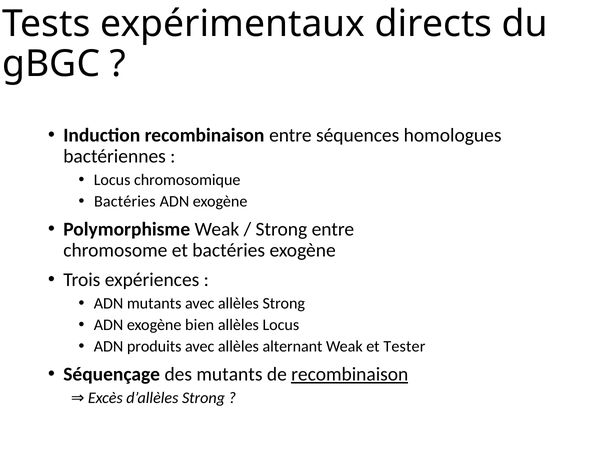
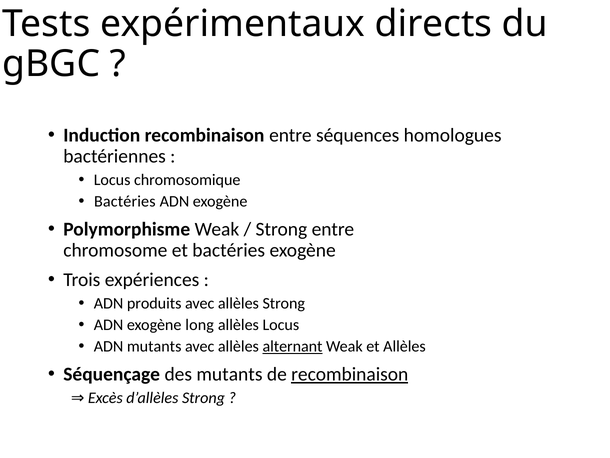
ADN mutants: mutants -> produits
bien: bien -> long
ADN produits: produits -> mutants
alternant underline: none -> present
et Tester: Tester -> Allèles
